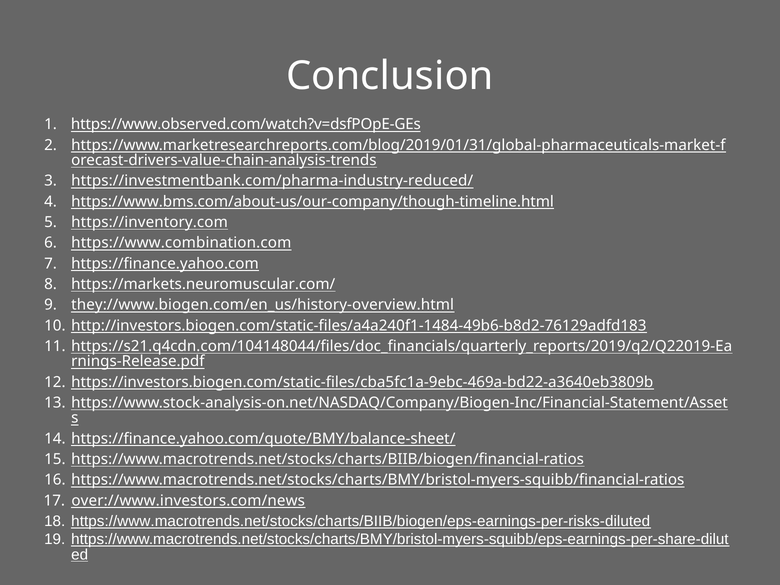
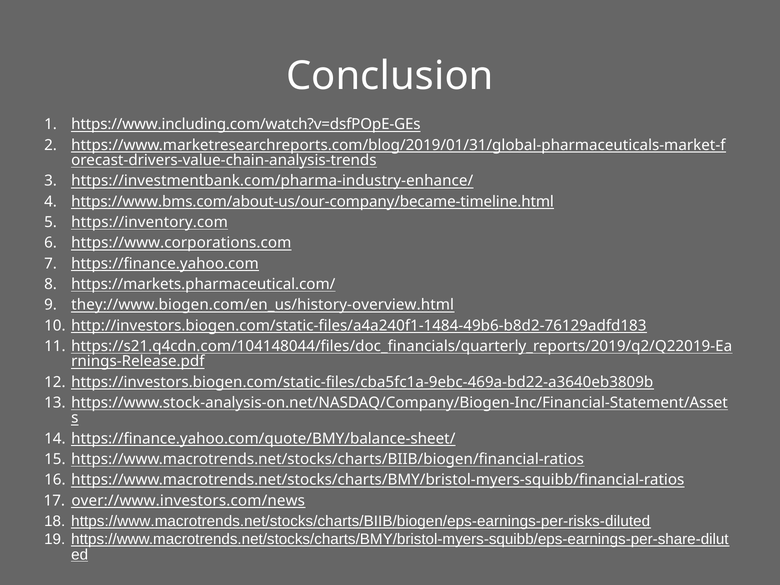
https://www.observed.com/watch?v=dsfPOpE-GEs: https://www.observed.com/watch?v=dsfPOpE-GEs -> https://www.including.com/watch?v=dsfPOpE-GEs
https://investmentbank.com/pharma-industry-reduced/: https://investmentbank.com/pharma-industry-reduced/ -> https://investmentbank.com/pharma-industry-enhance/
https://www.bms.com/about-us/our-company/though-timeline.html: https://www.bms.com/about-us/our-company/though-timeline.html -> https://www.bms.com/about-us/our-company/became-timeline.html
https://www.combination.com: https://www.combination.com -> https://www.corporations.com
https://markets.neuromuscular.com/: https://markets.neuromuscular.com/ -> https://markets.pharmaceutical.com/
